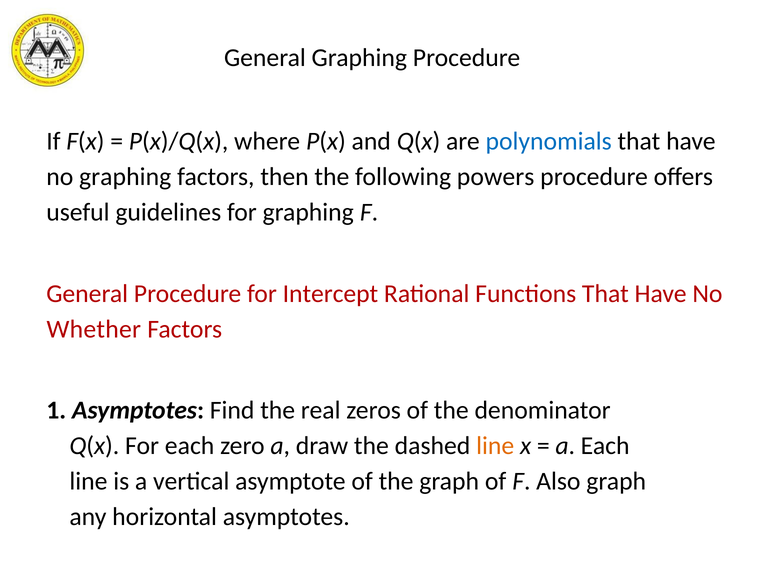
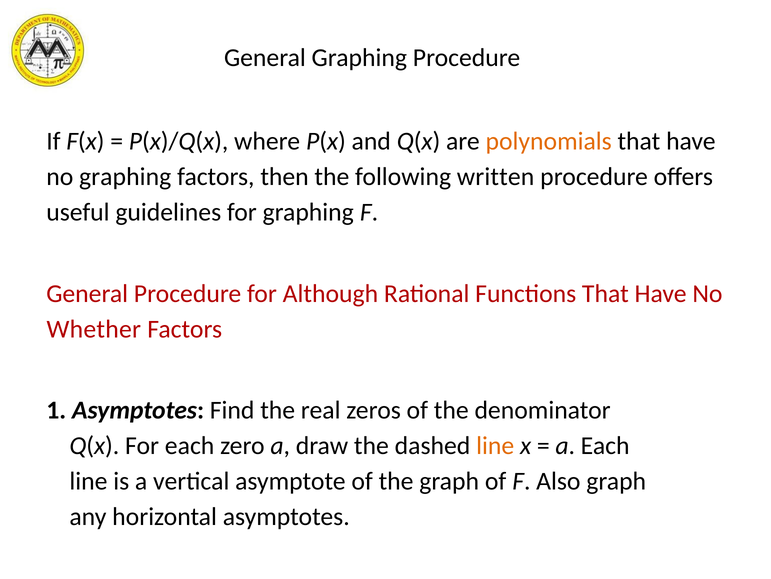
polynomials colour: blue -> orange
powers: powers -> written
Intercept: Intercept -> Although
